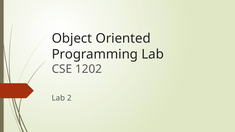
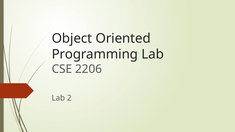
1202: 1202 -> 2206
